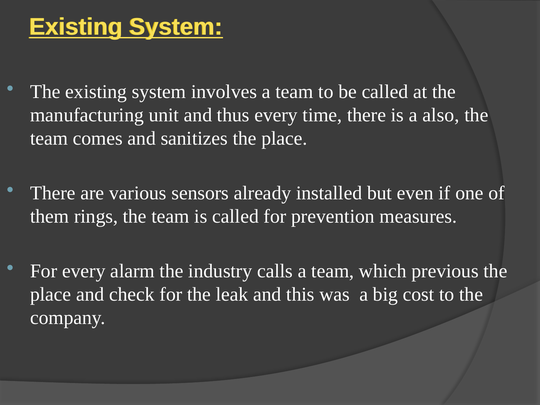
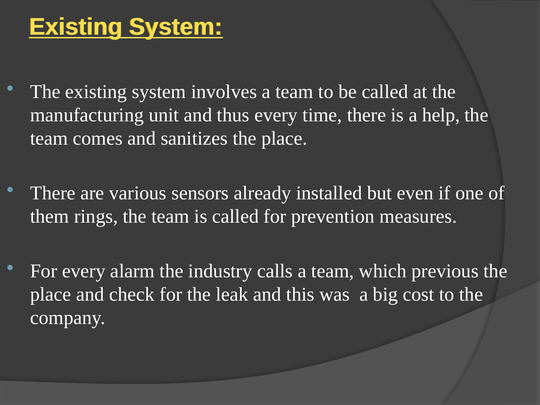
also: also -> help
